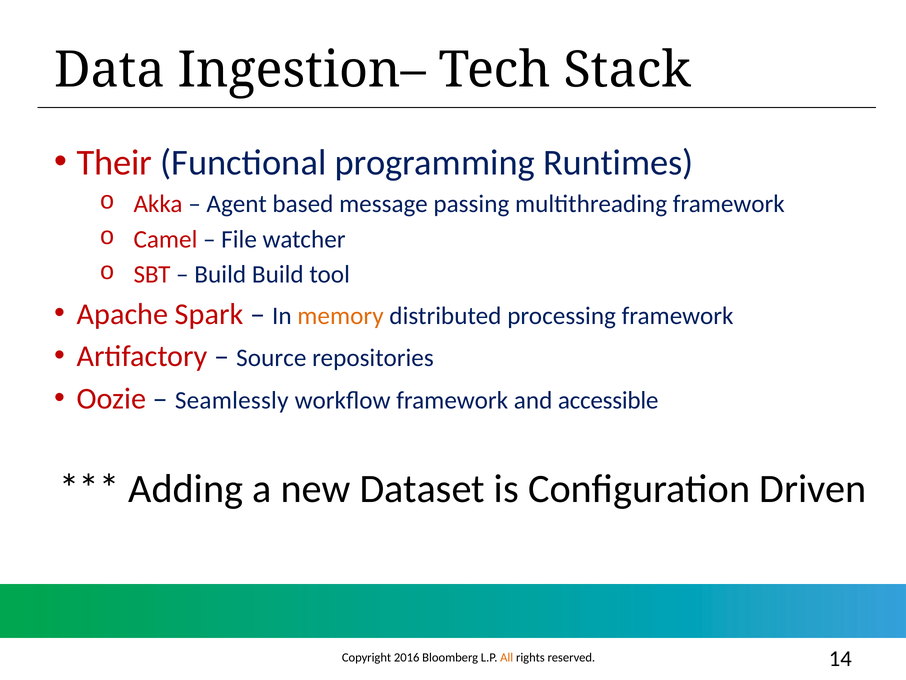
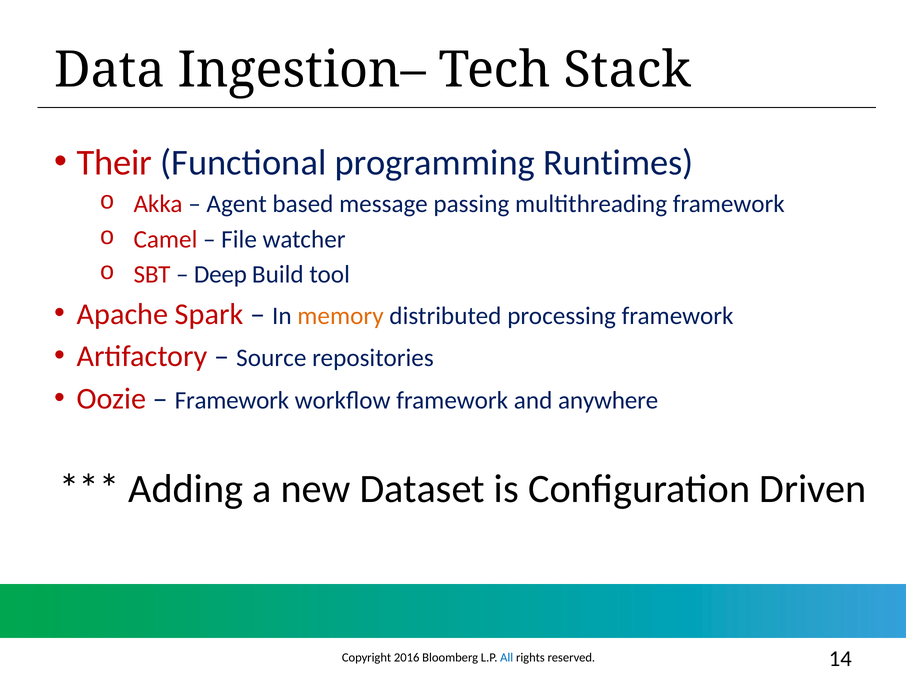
Build at (220, 274): Build -> Deep
Seamlessly at (232, 400): Seamlessly -> Framework
accessible: accessible -> anywhere
All colour: orange -> blue
